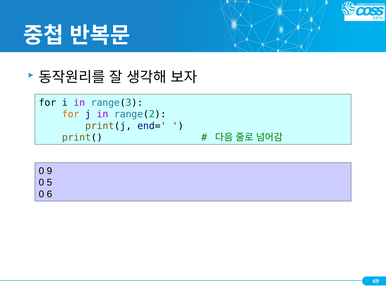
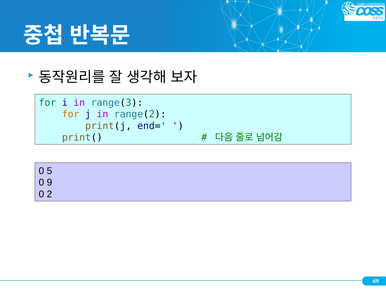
for at (47, 102) colour: black -> green
9: 9 -> 5
5: 5 -> 9
6: 6 -> 2
